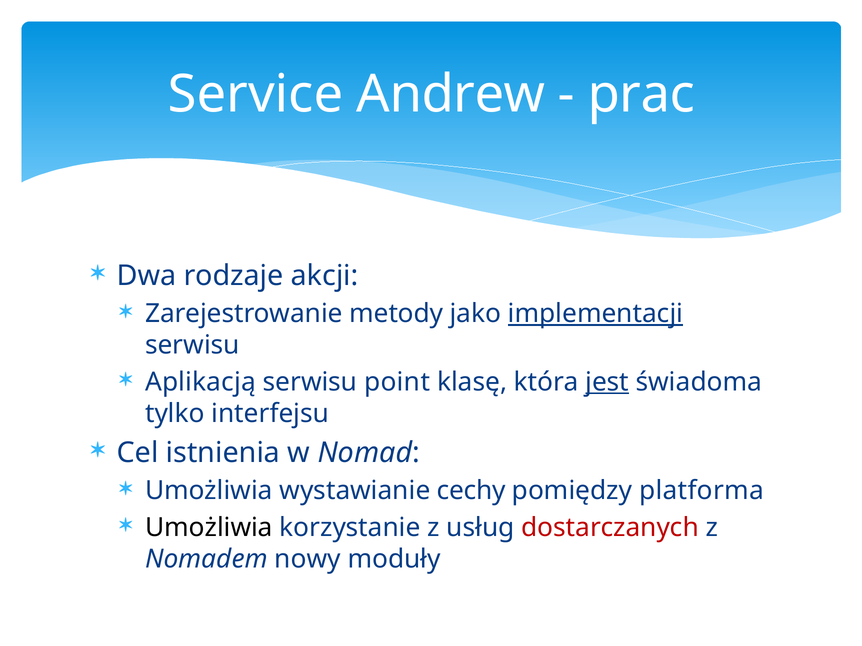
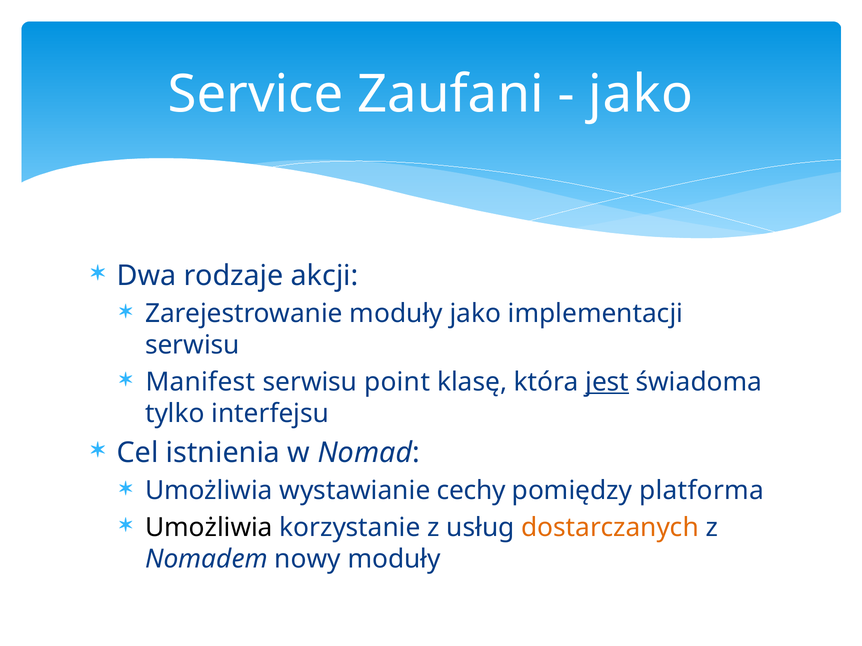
Andrew: Andrew -> Zaufani
prac at (641, 95): prac -> jako
Zarejestrowanie metody: metody -> moduły
implementacji underline: present -> none
Aplikacją: Aplikacją -> Manifest
dostarczanych colour: red -> orange
